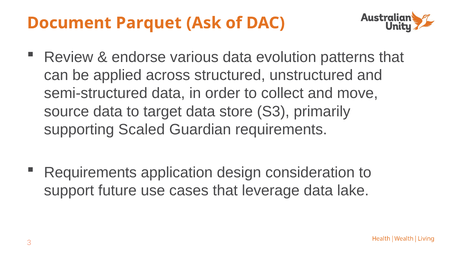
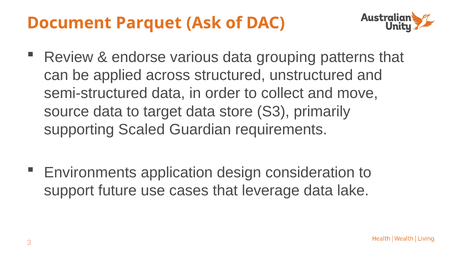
evolution: evolution -> grouping
Requirements at (90, 172): Requirements -> Environments
